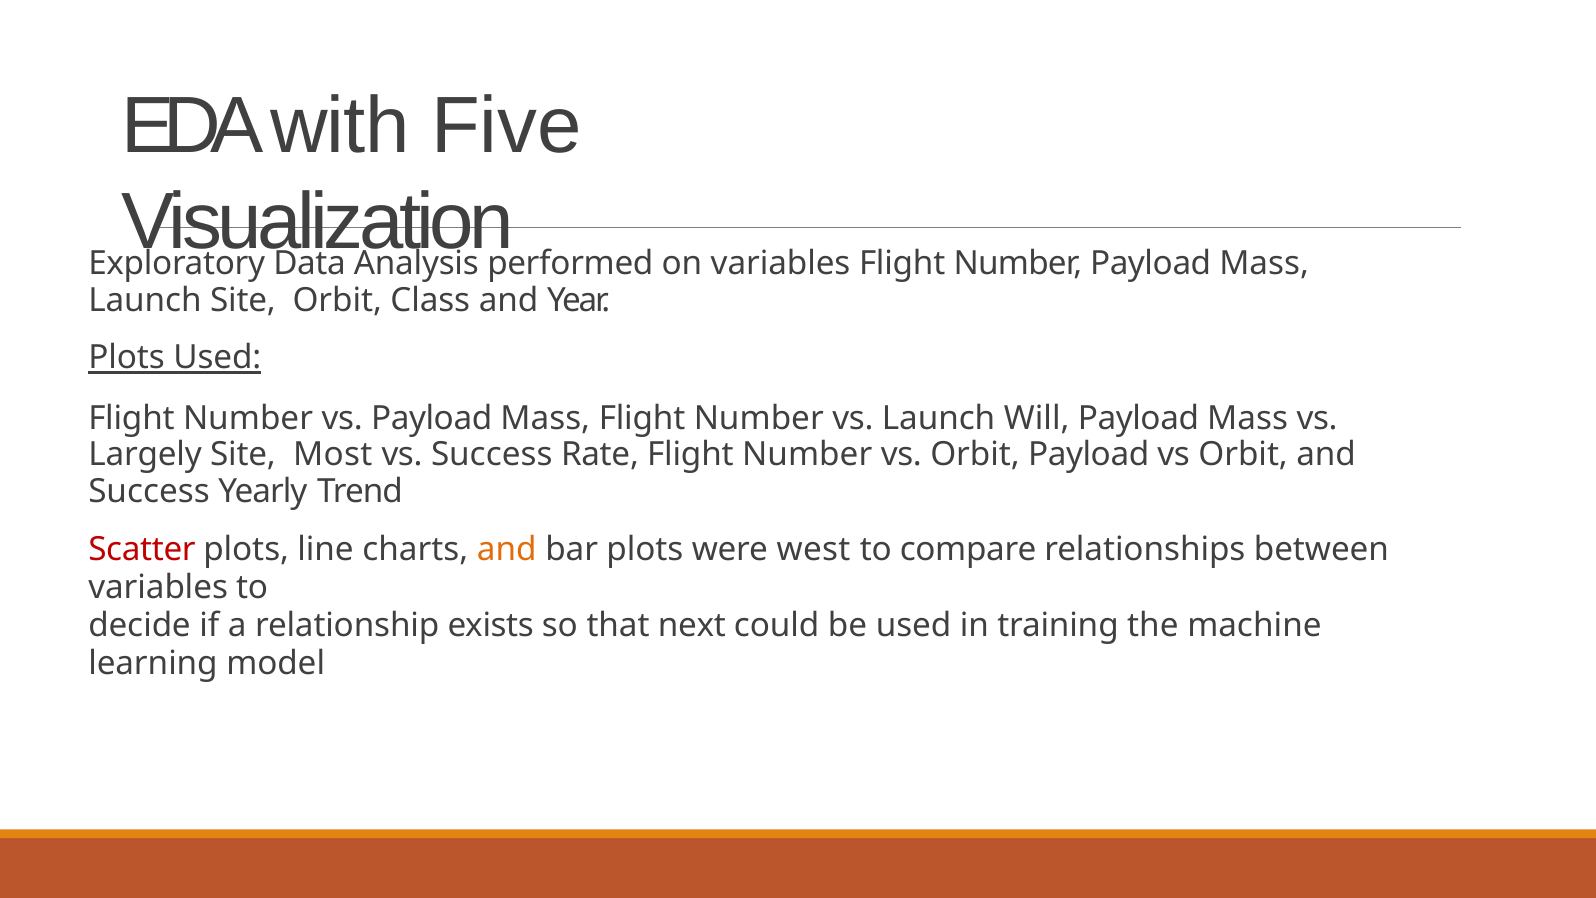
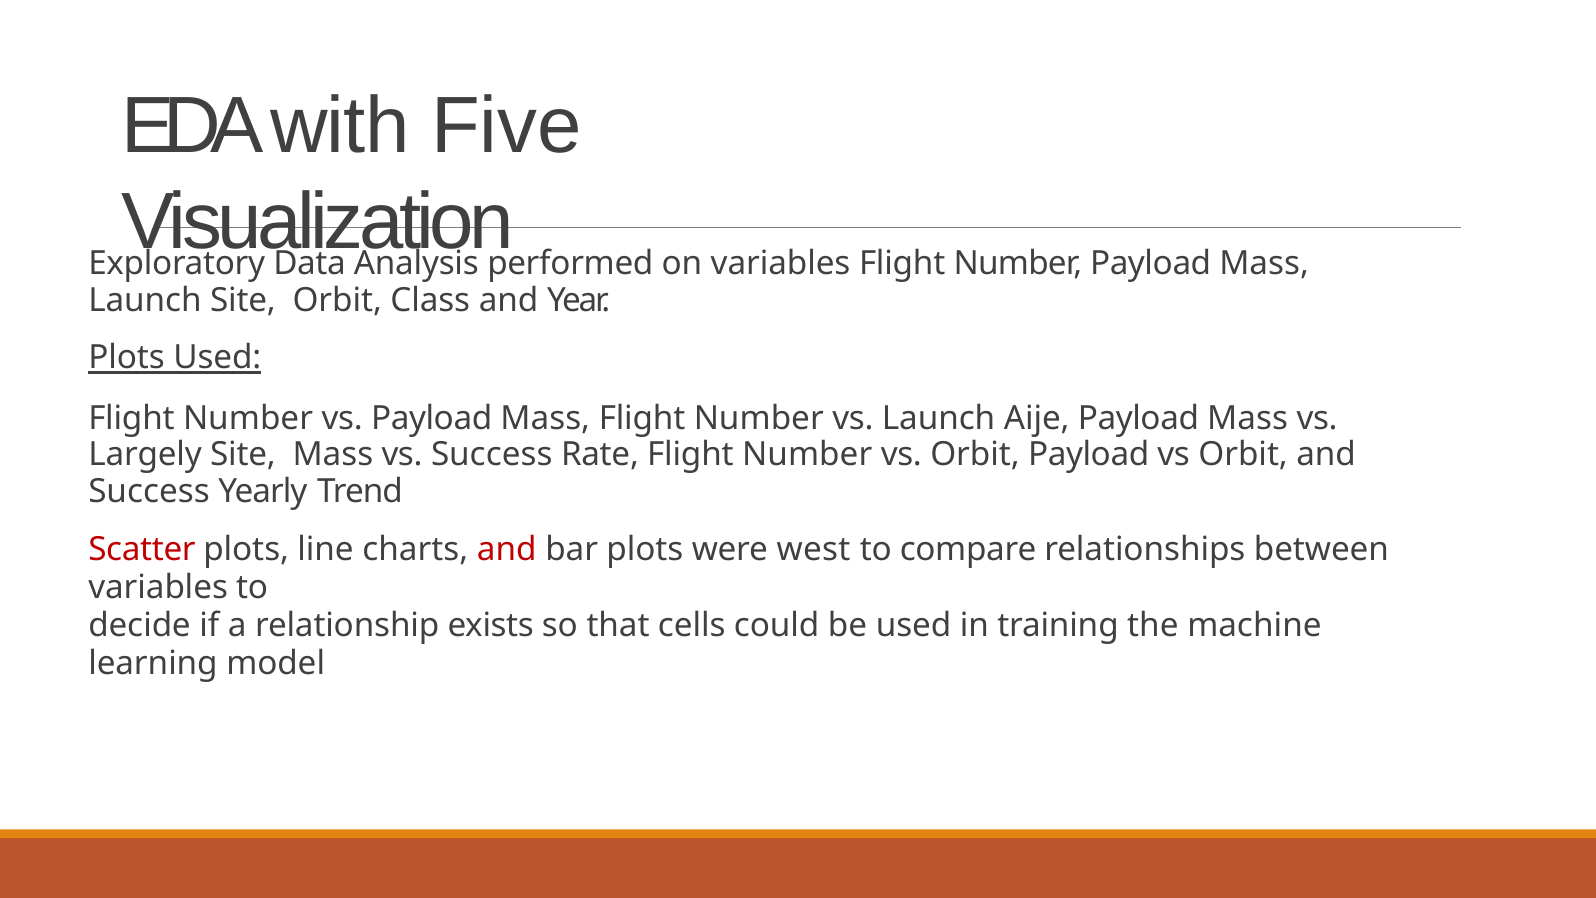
Will: Will -> Aije
Site Most: Most -> Mass
and at (507, 549) colour: orange -> red
next: next -> cells
